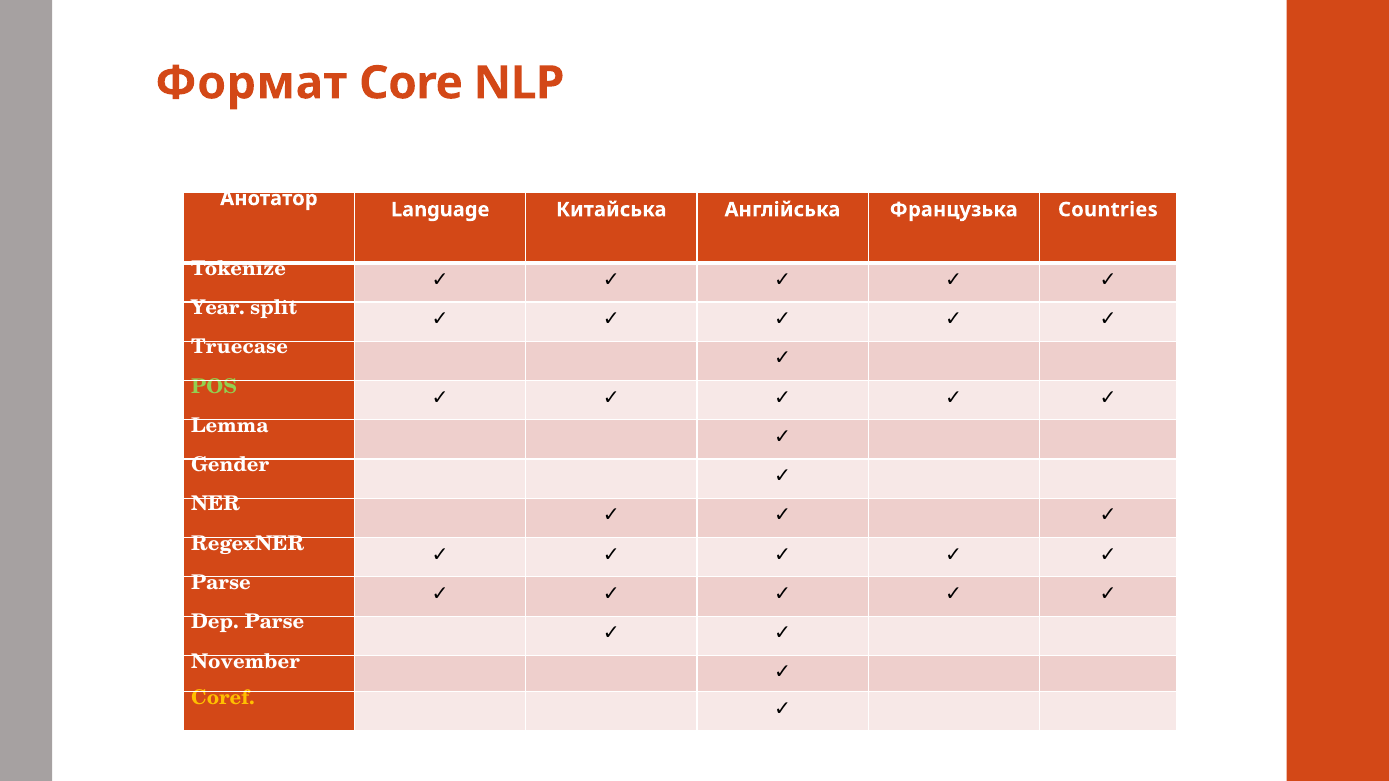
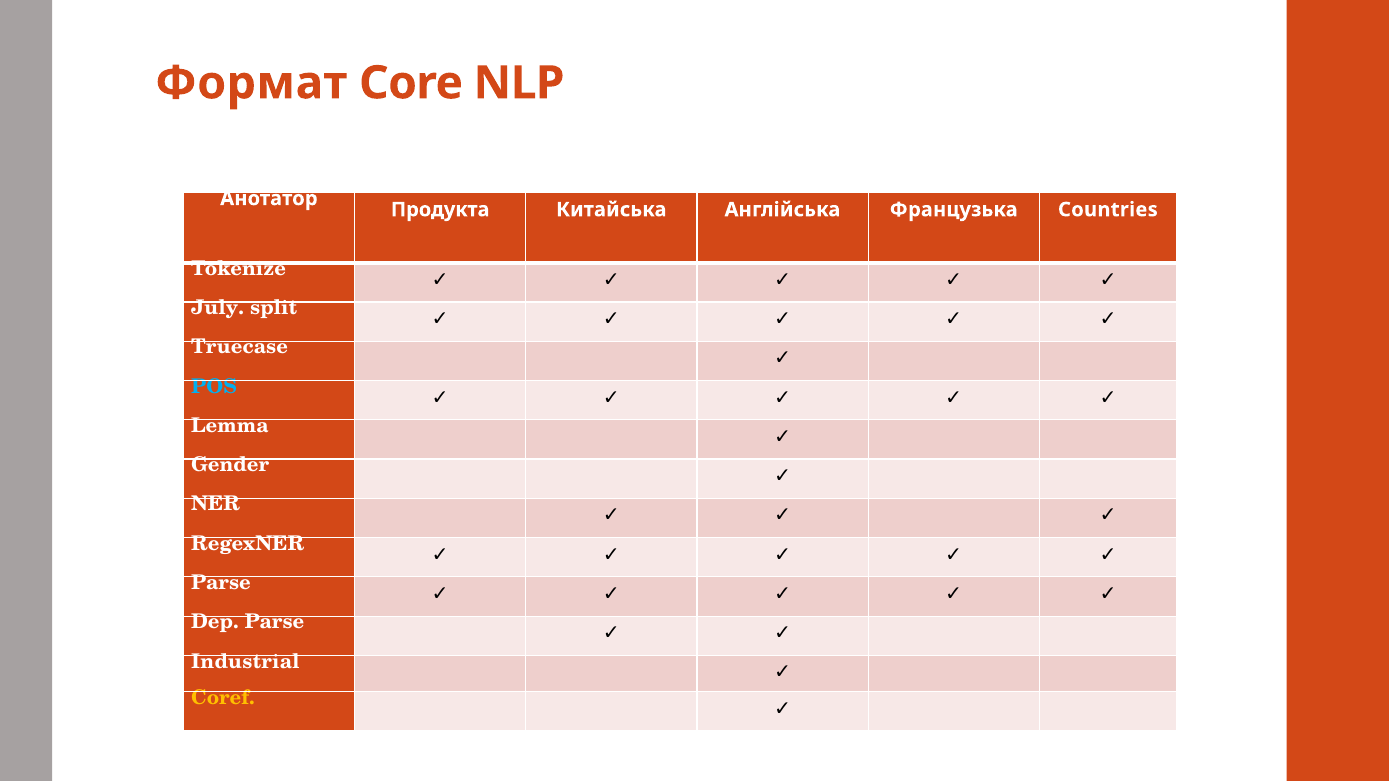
Language: Language -> Продукта
Year: Year -> July
POS colour: light green -> light blue
November: November -> Industrial
